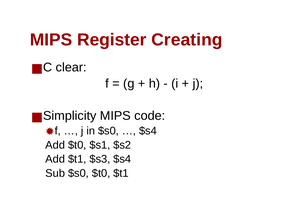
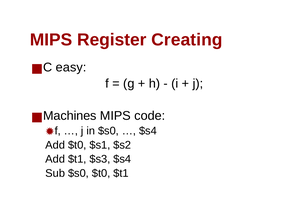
clear: clear -> easy
Simplicity: Simplicity -> Machines
